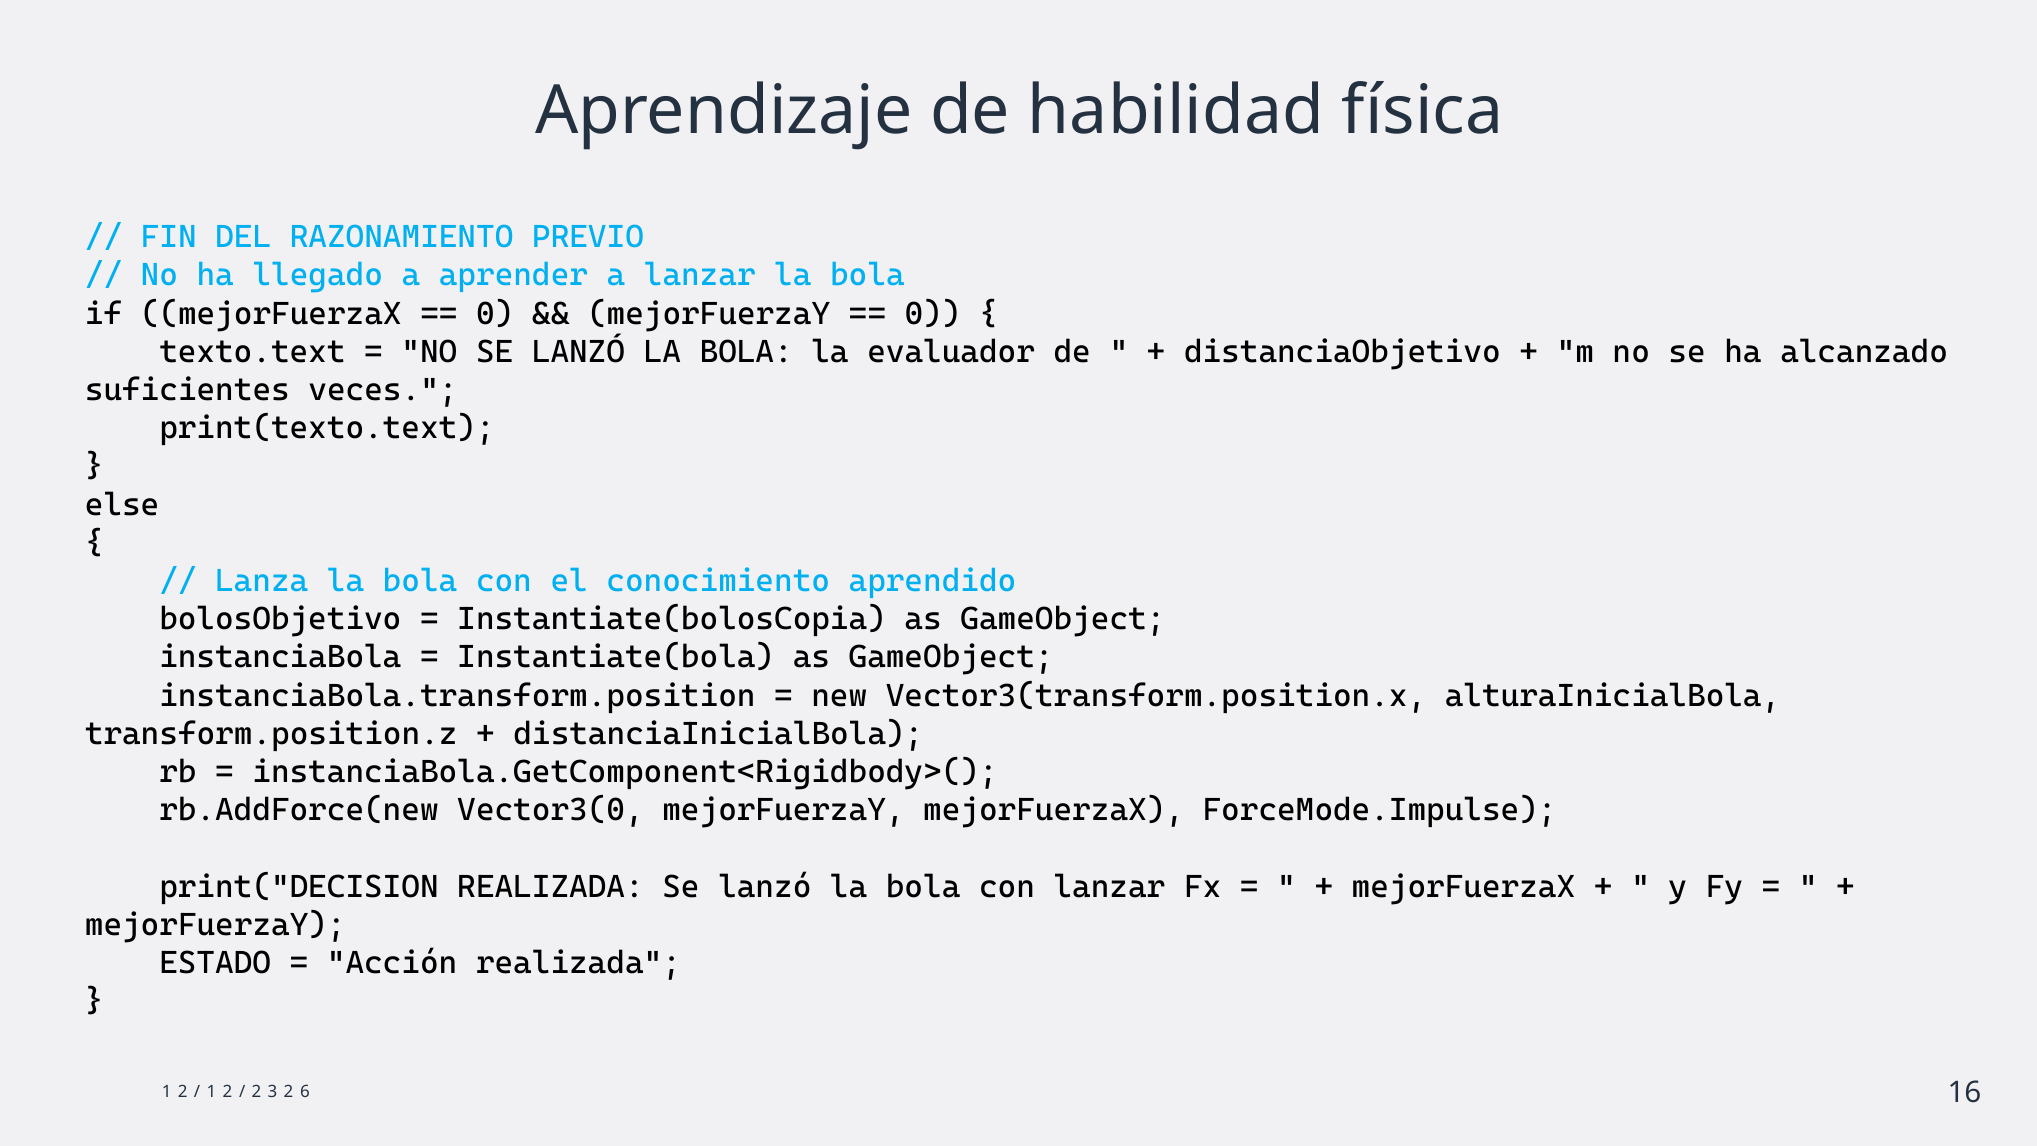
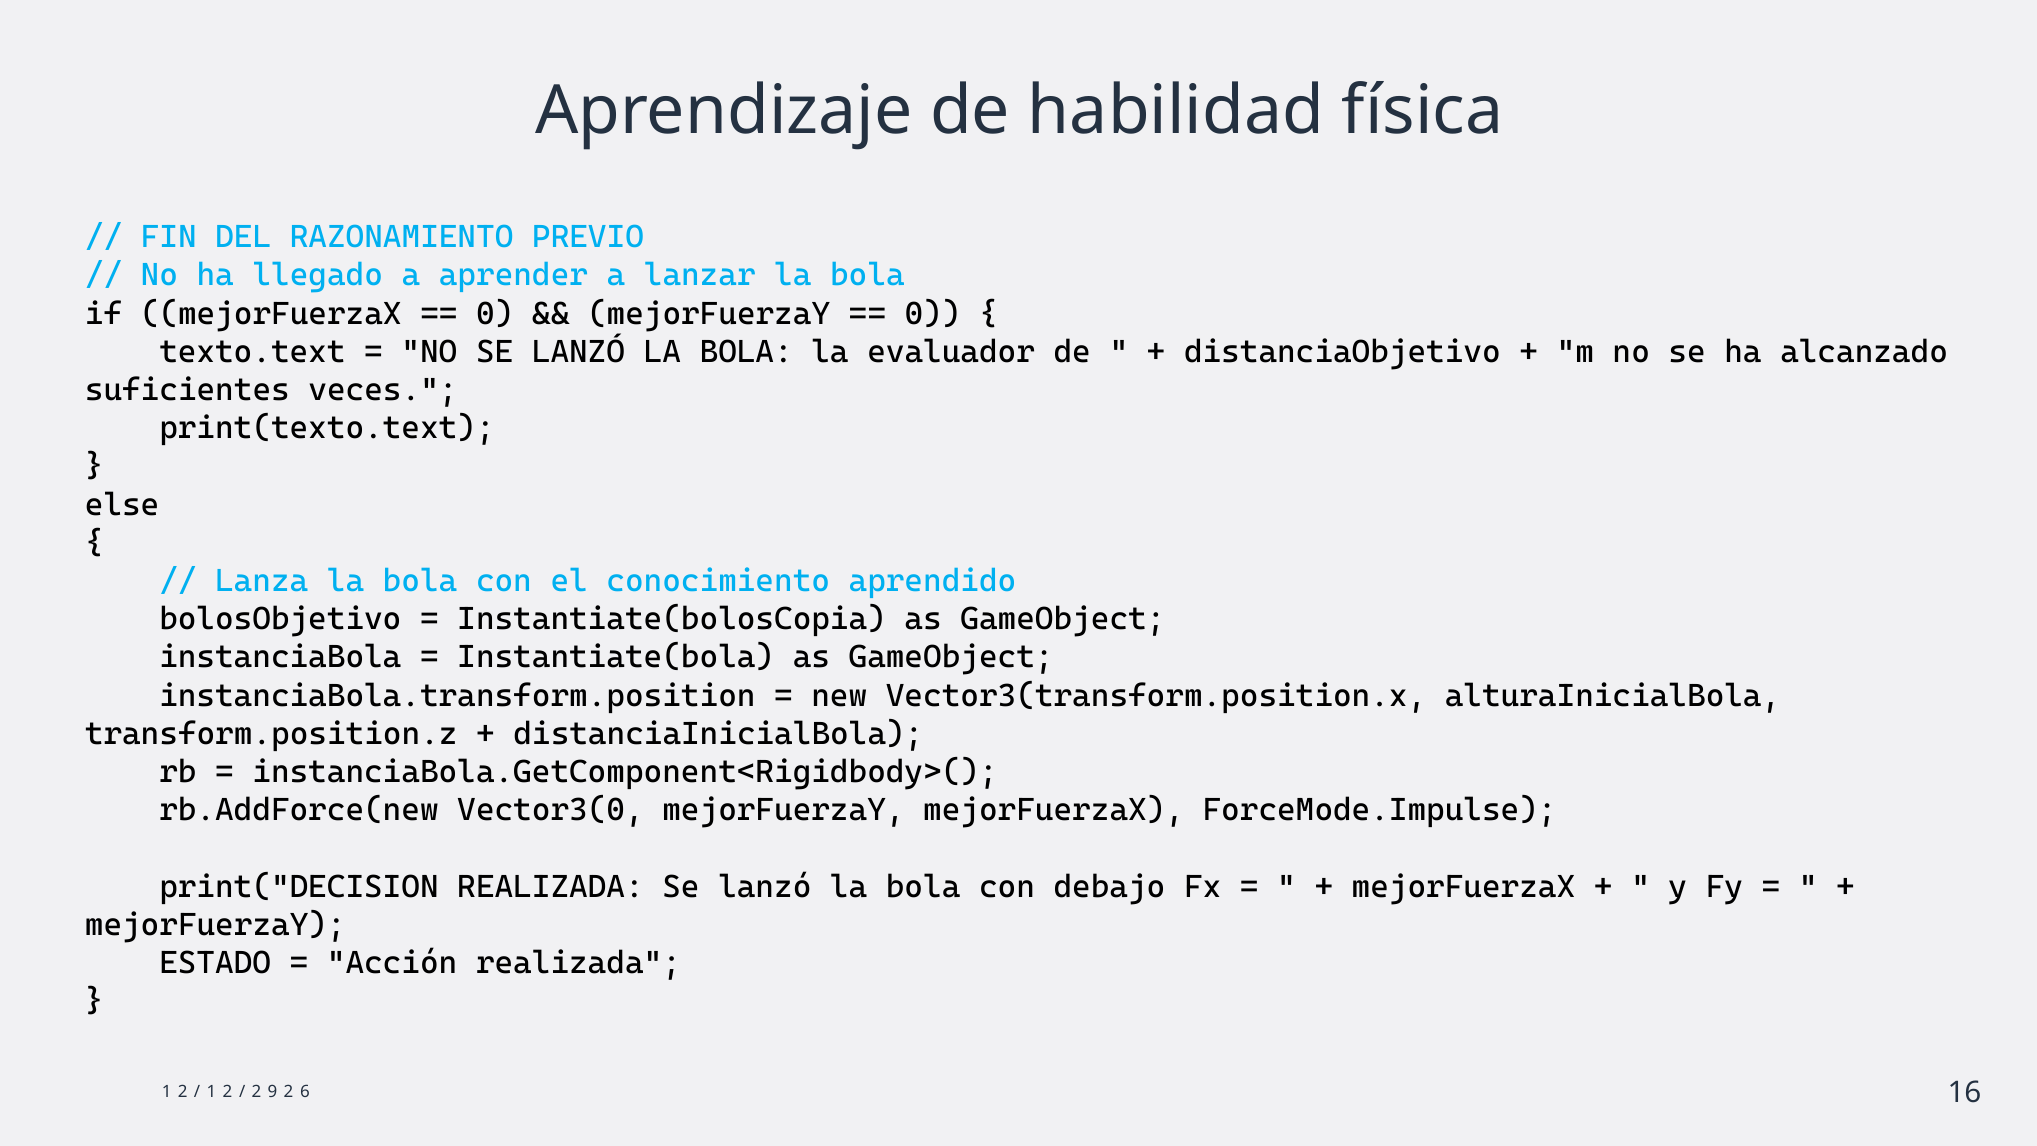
con lanzar: lanzar -> debajo
3: 3 -> 9
